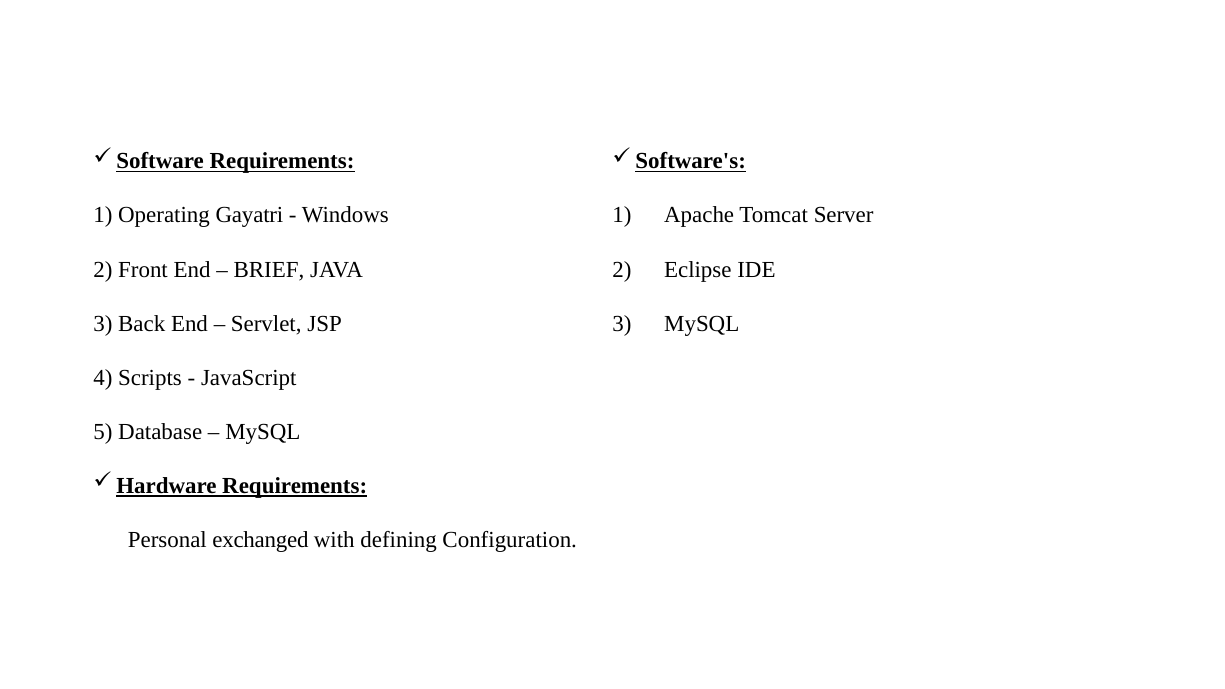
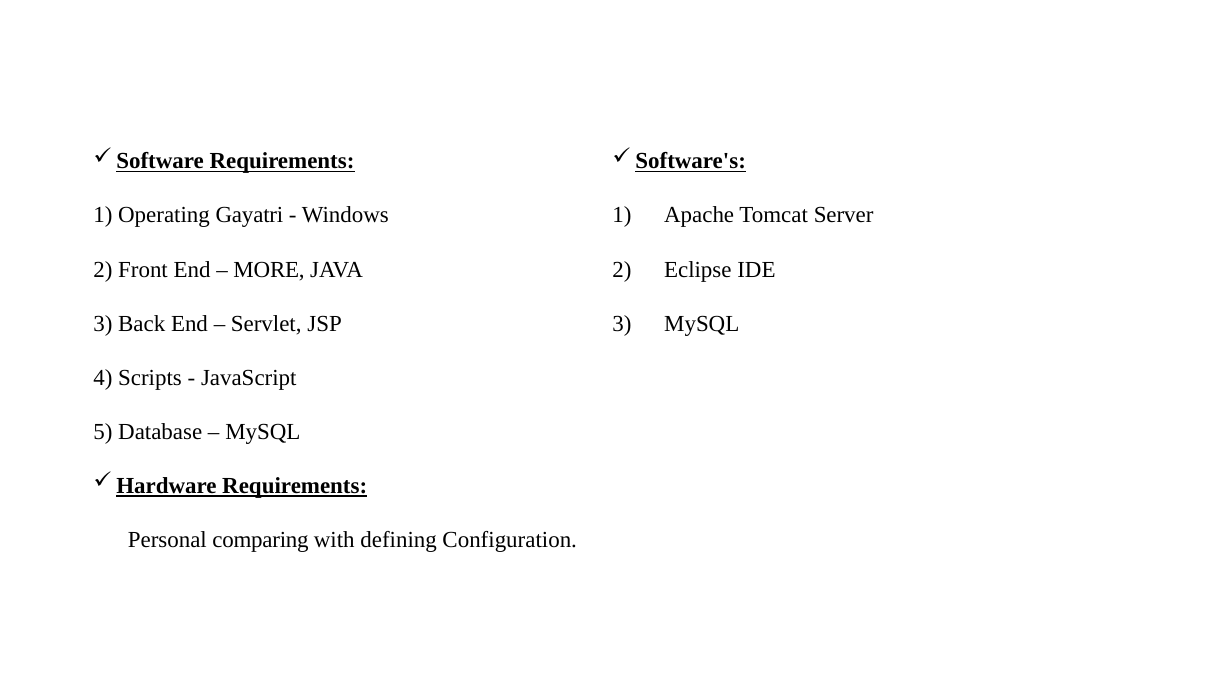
BRIEF: BRIEF -> MORE
exchanged: exchanged -> comparing
